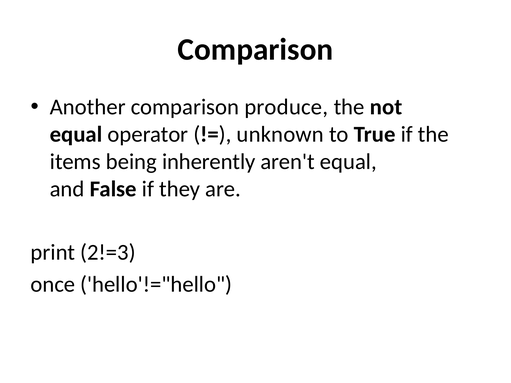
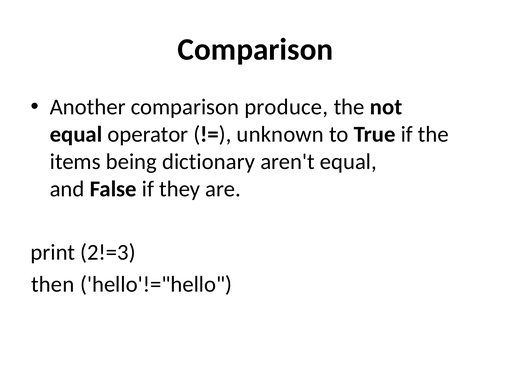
inherently: inherently -> dictionary
once: once -> then
